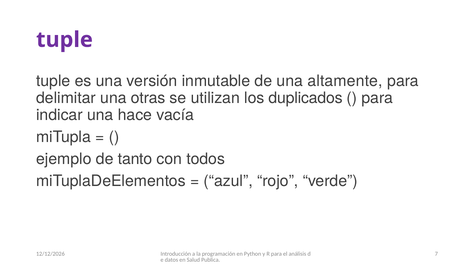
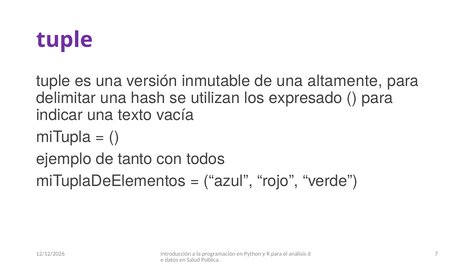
otras: otras -> hash
duplicados: duplicados -> expresado
hace: hace -> texto
